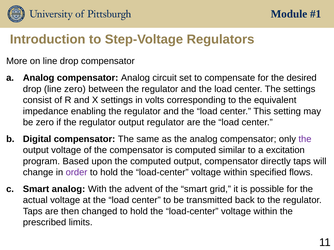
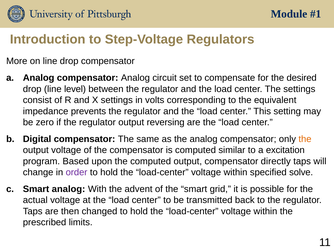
line zero: zero -> level
enabling: enabling -> prevents
output regulator: regulator -> reversing
the at (305, 139) colour: purple -> orange
flows: flows -> solve
